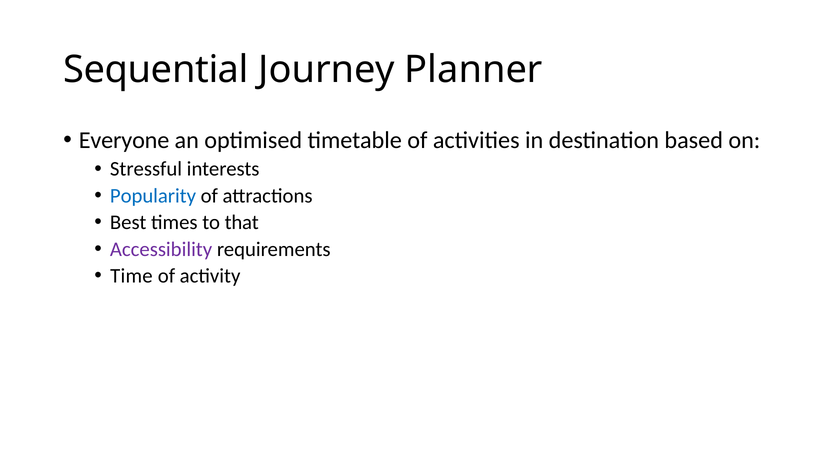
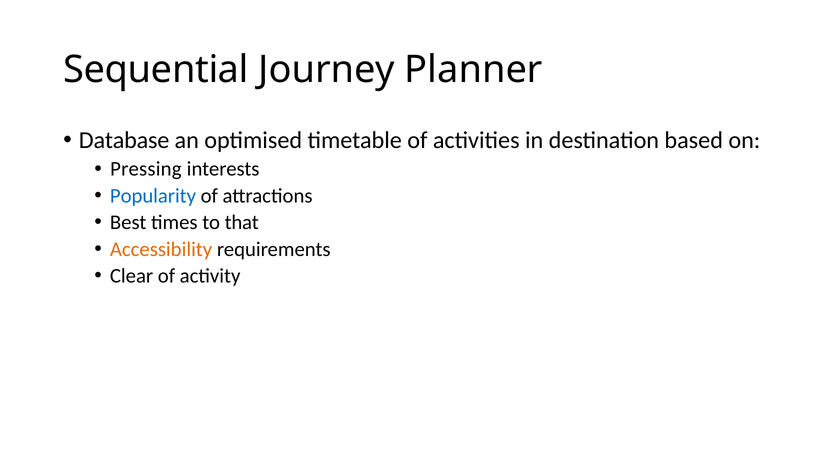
Everyone: Everyone -> Database
Stressful: Stressful -> Pressing
Accessibility colour: purple -> orange
Time: Time -> Clear
